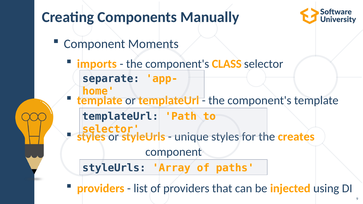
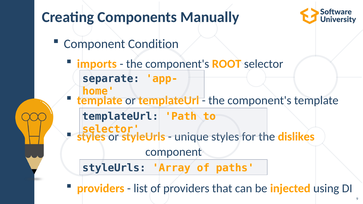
Moments: Moments -> Condition
CLASS: CLASS -> ROOT
creates: creates -> dislikes
